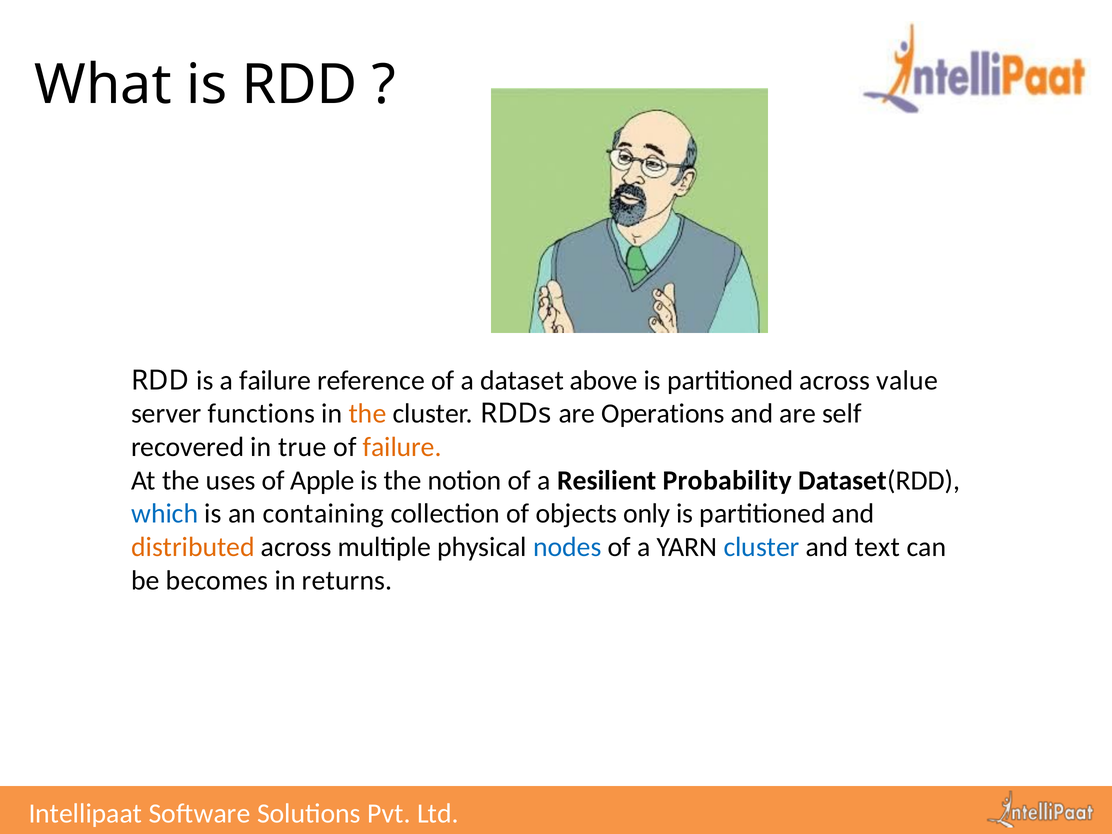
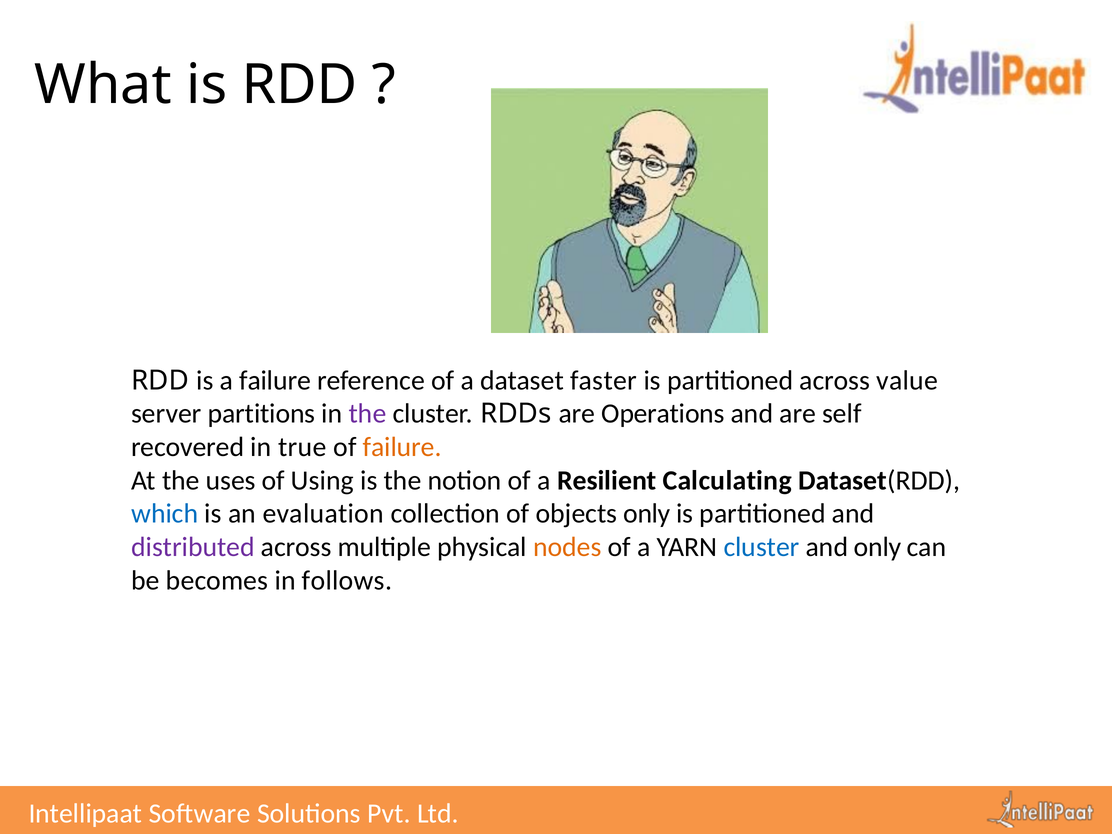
above: above -> faster
functions: functions -> partitions
the at (368, 414) colour: orange -> purple
Apple: Apple -> Using
Probability: Probability -> Calculating
containing: containing -> evaluation
distributed colour: orange -> purple
nodes colour: blue -> orange
and text: text -> only
returns: returns -> follows
